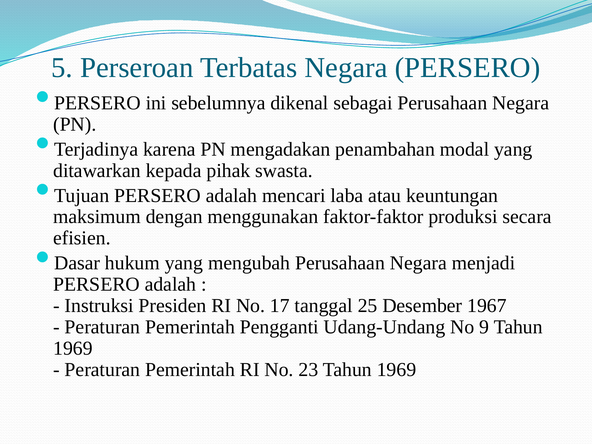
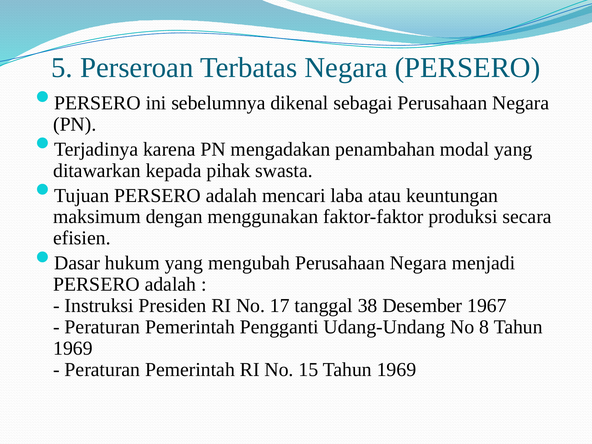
25: 25 -> 38
9: 9 -> 8
23: 23 -> 15
